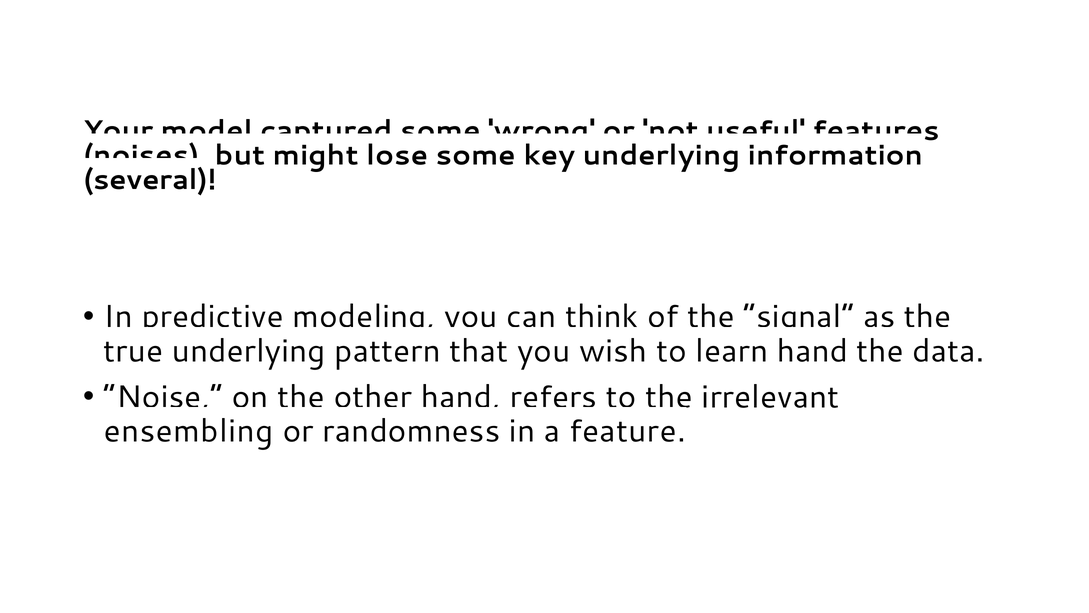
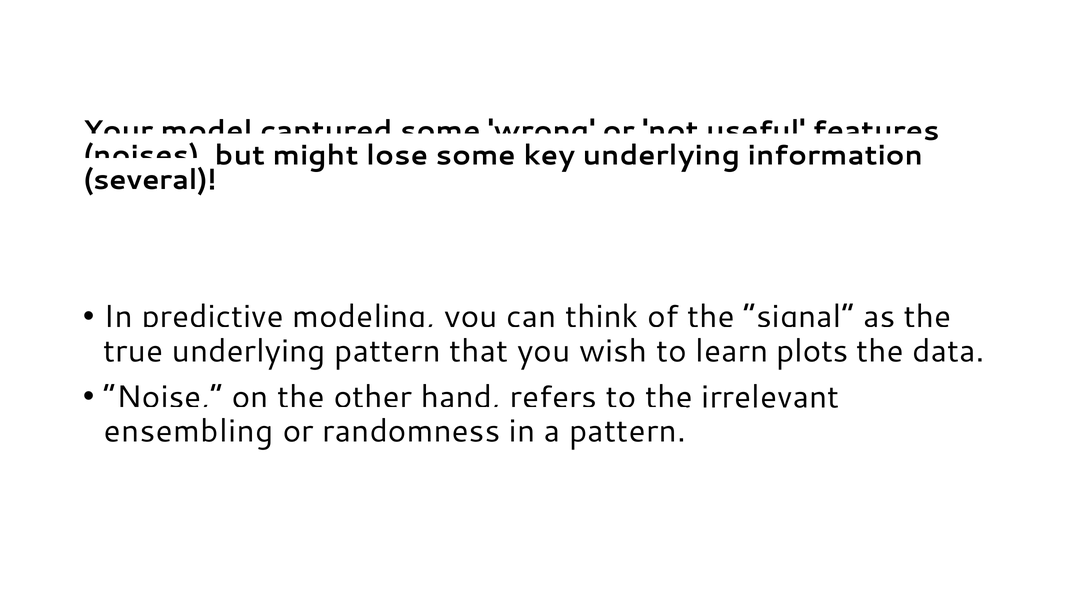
learn hand: hand -> plots
a feature: feature -> pattern
